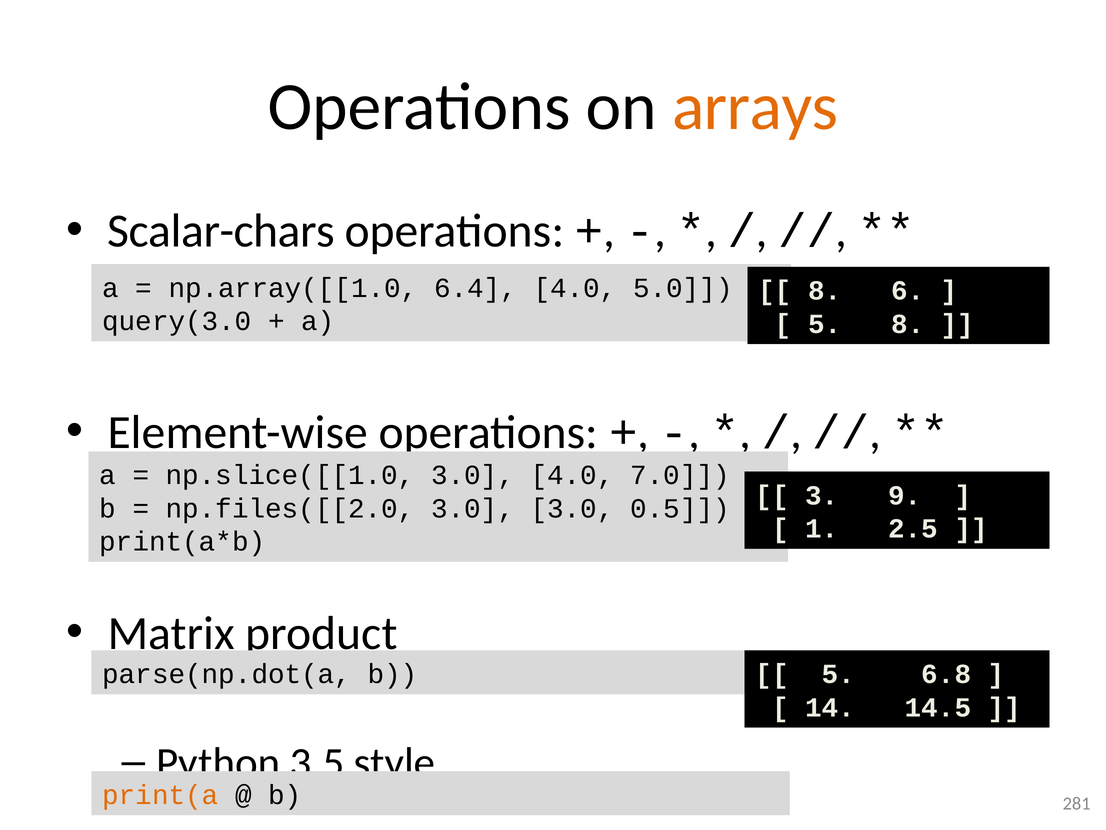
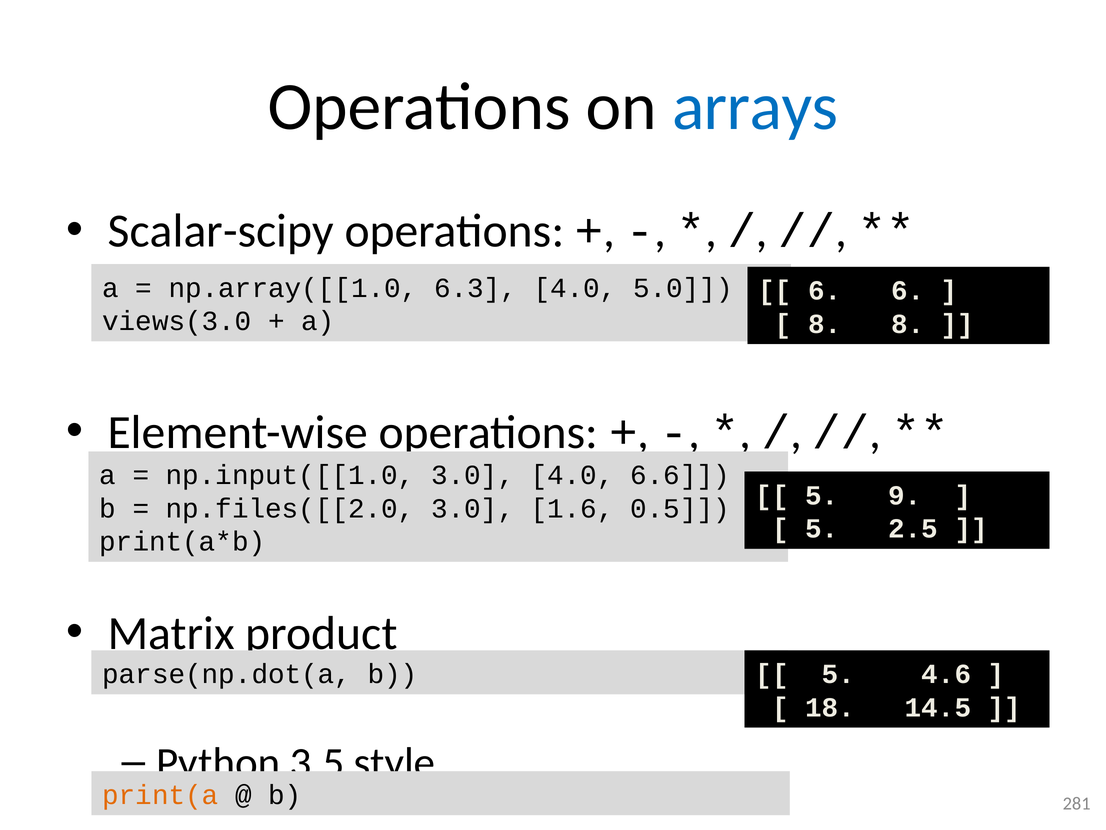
arrays colour: orange -> blue
Scalar-chars: Scalar-chars -> Scalar-scipy
6.4: 6.4 -> 6.3
8 at (825, 291): 8 -> 6
query(3.0: query(3.0 -> views(3.0
5 at (825, 324): 5 -> 8
np.slice([[1.0: np.slice([[1.0 -> np.input([[1.0
7.0: 7.0 -> 6.6
3 at (822, 495): 3 -> 5
3.0 3.0: 3.0 -> 1.6
1 at (822, 528): 1 -> 5
6.8: 6.8 -> 4.6
14: 14 -> 18
